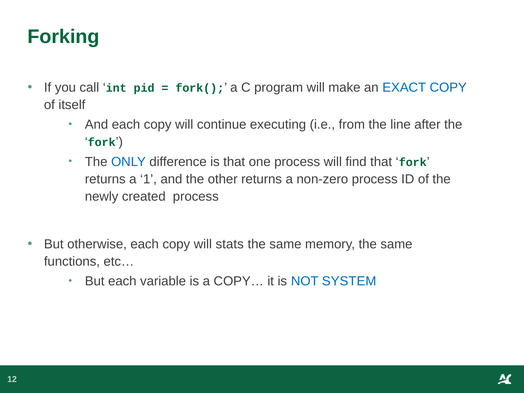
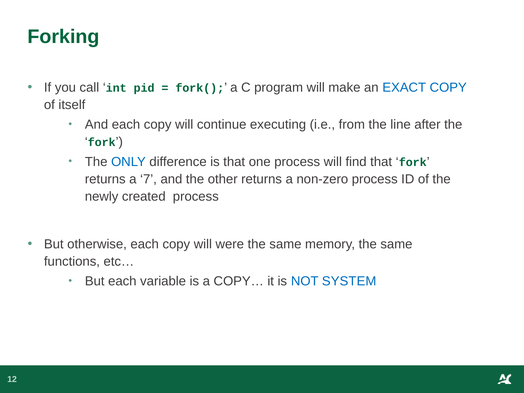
1: 1 -> 7
stats: stats -> were
